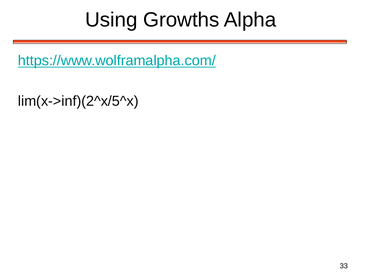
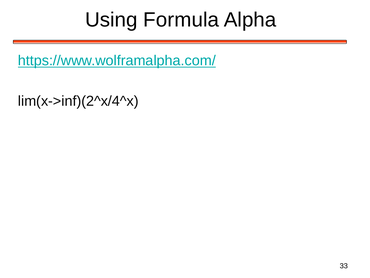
Growths: Growths -> Formula
lim(x->inf)(2^x/5^x: lim(x->inf)(2^x/5^x -> lim(x->inf)(2^x/4^x
